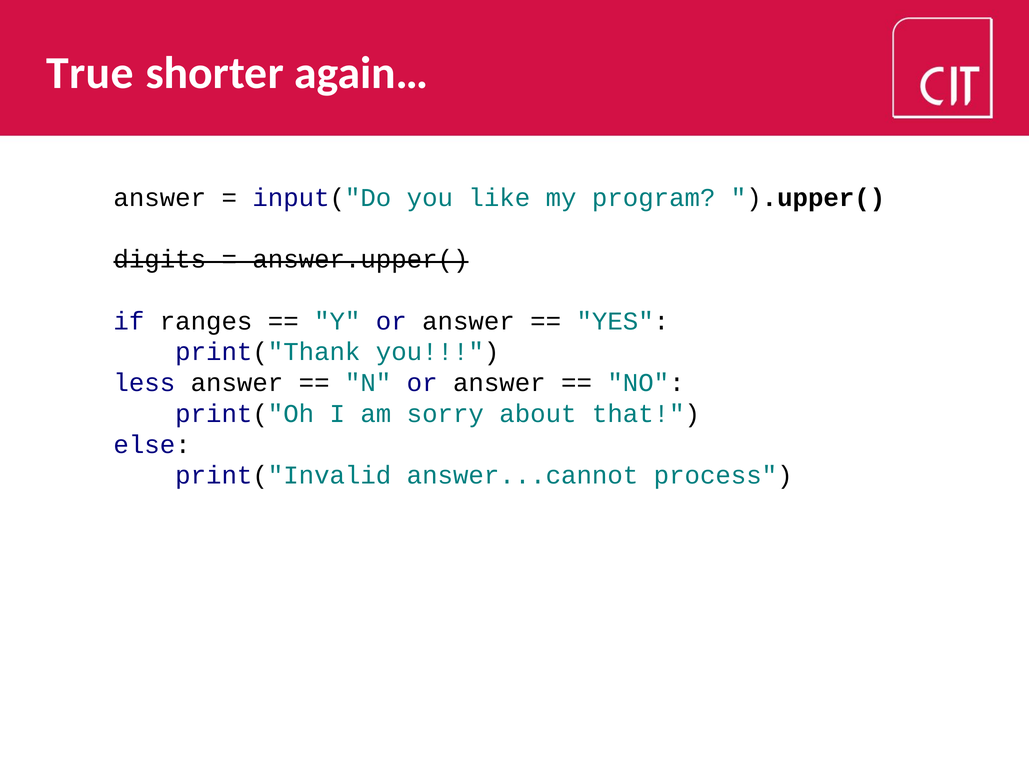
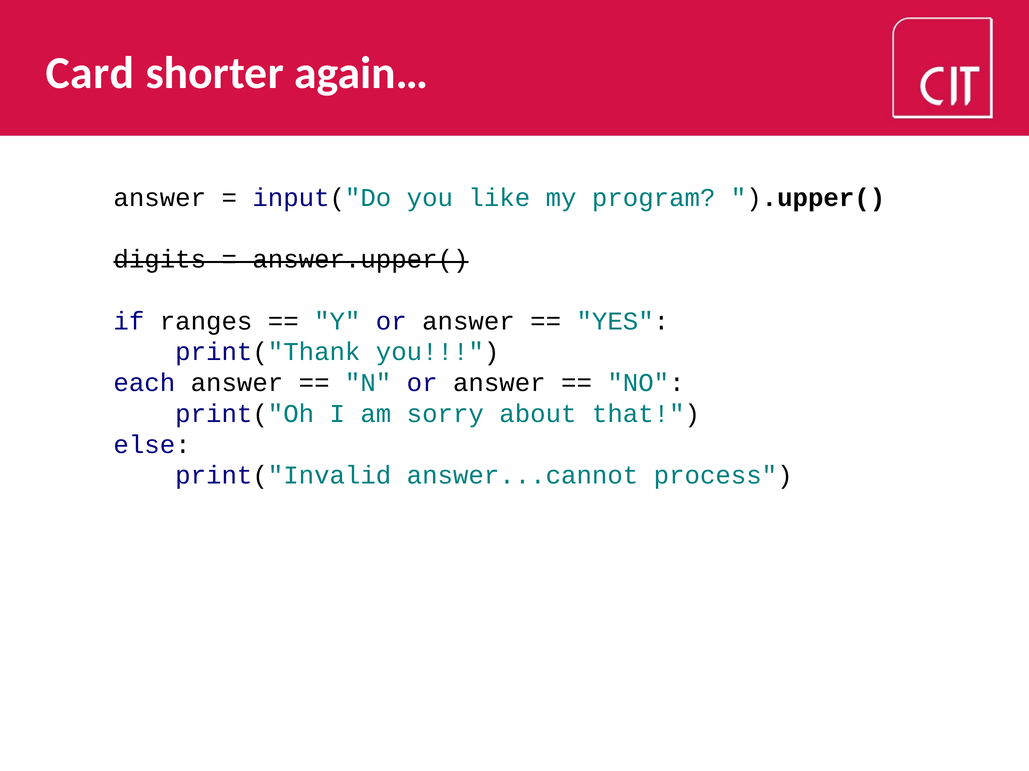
True: True -> Card
less: less -> each
